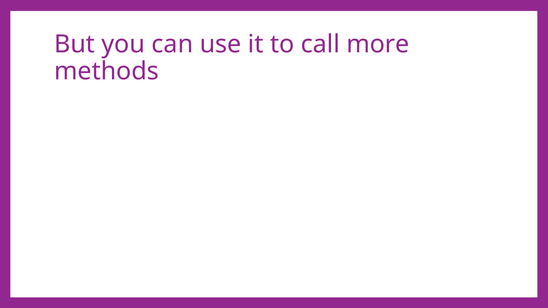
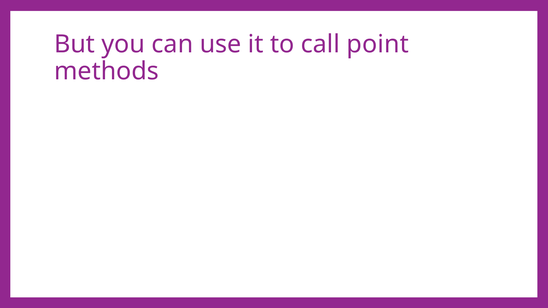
more: more -> point
